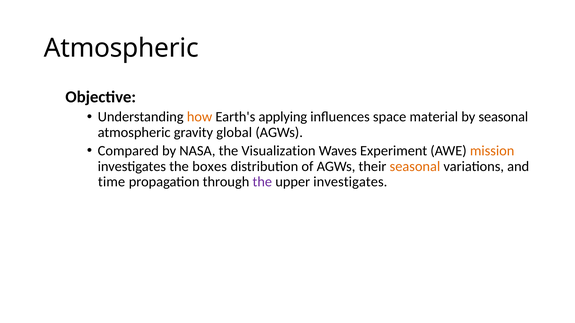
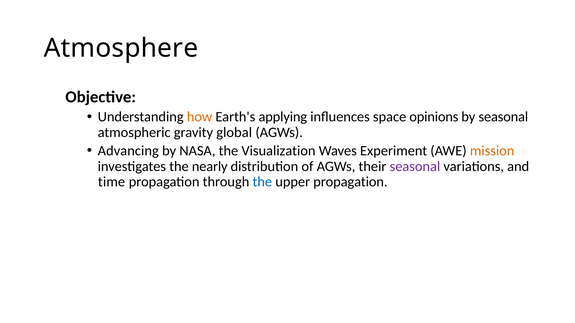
Atmospheric at (121, 48): Atmospheric -> Atmosphere
material: material -> opinions
Compared: Compared -> Advancing
boxes: boxes -> nearly
seasonal at (415, 167) colour: orange -> purple
the at (262, 182) colour: purple -> blue
upper investigates: investigates -> propagation
